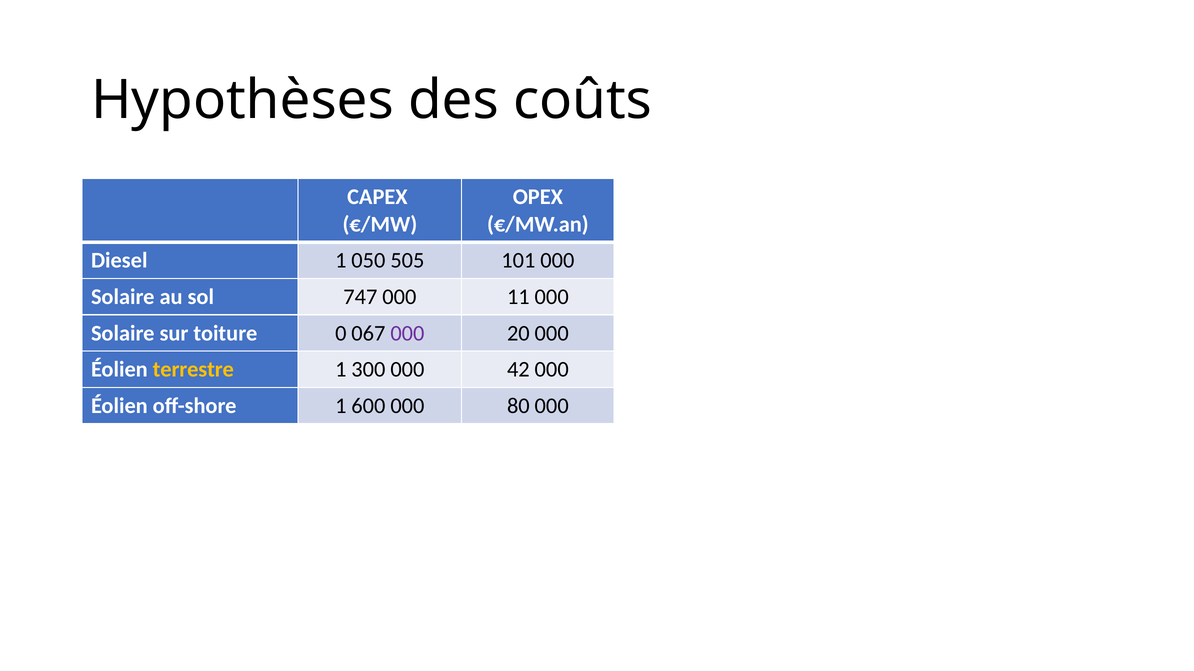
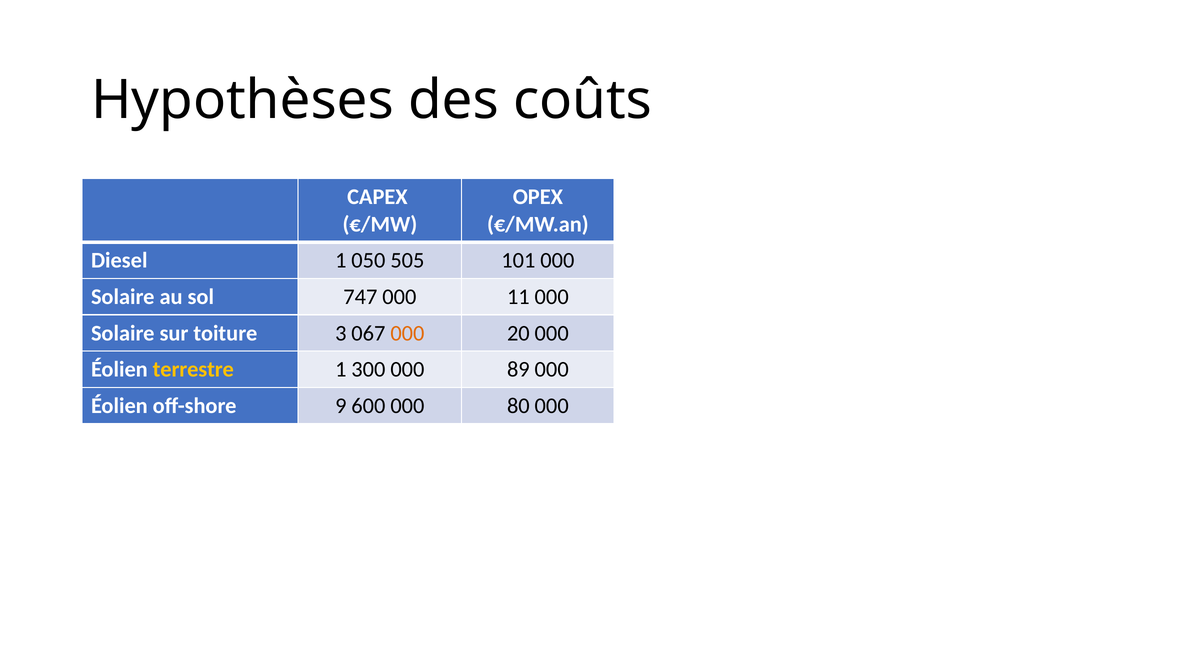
0: 0 -> 3
000 at (407, 333) colour: purple -> orange
42: 42 -> 89
off-shore 1: 1 -> 9
